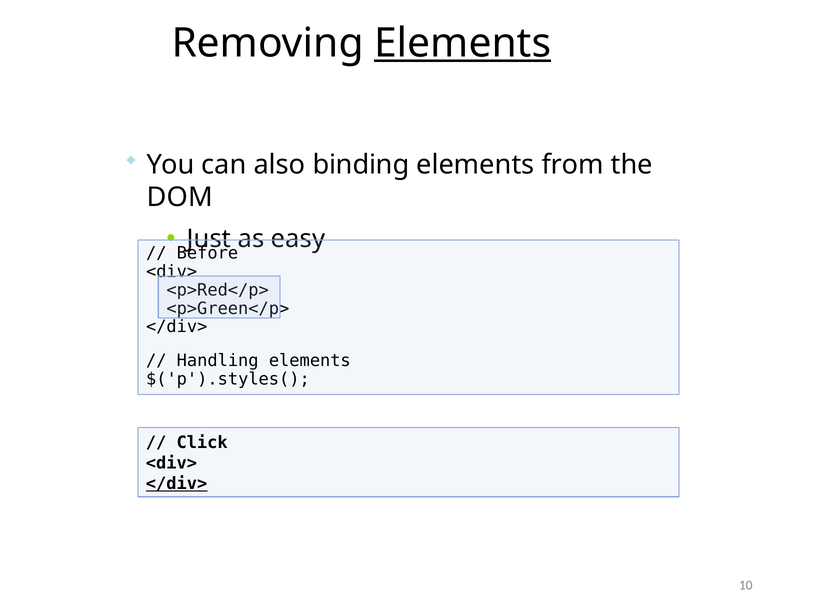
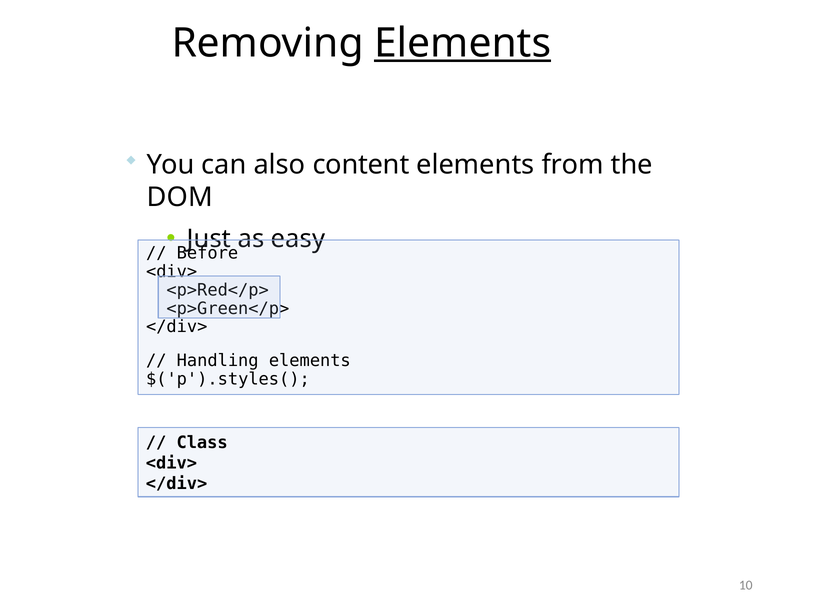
binding: binding -> content
Click: Click -> Class
</div> at (177, 484) underline: present -> none
